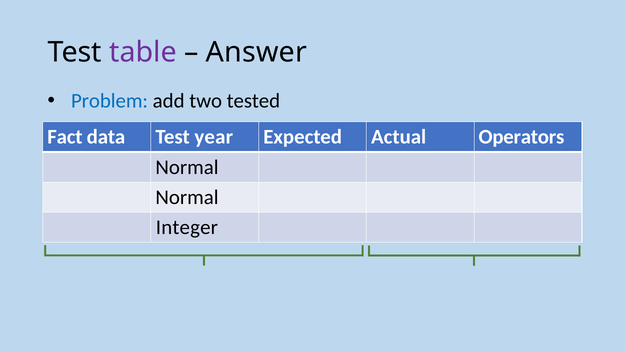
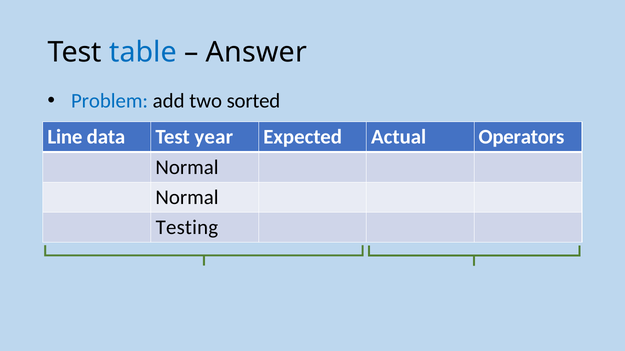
table colour: purple -> blue
tested: tested -> sorted
Fact: Fact -> Line
Integer: Integer -> Testing
